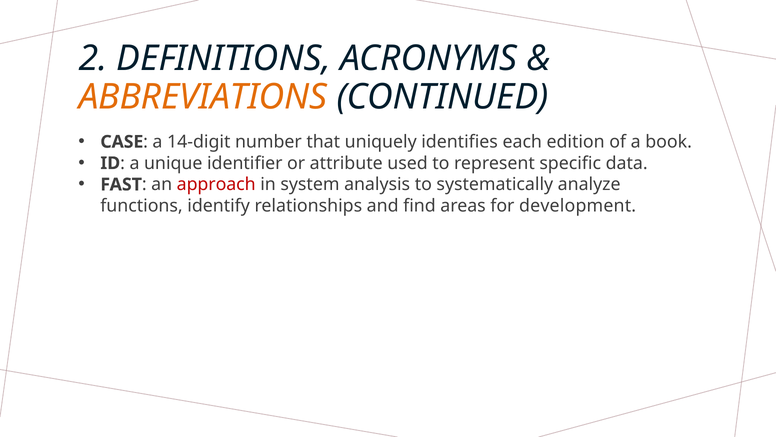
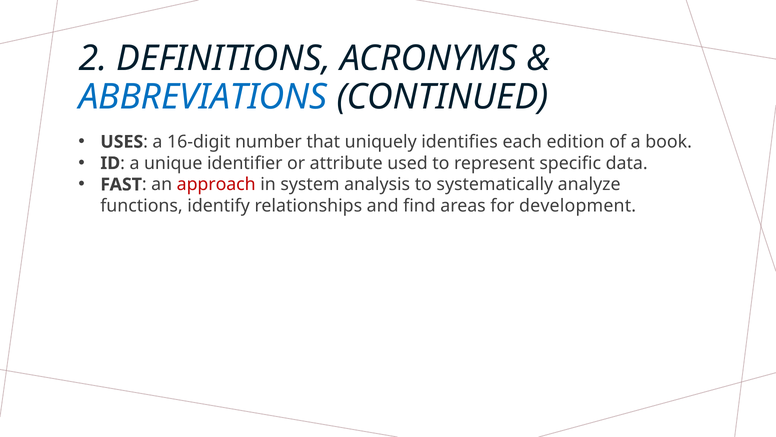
ABBREVIATIONS colour: orange -> blue
CASE: CASE -> USES
14-digit: 14-digit -> 16-digit
